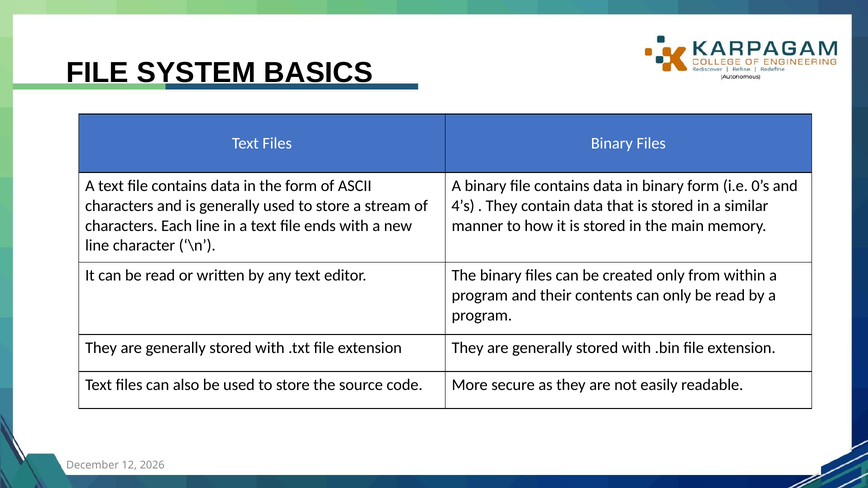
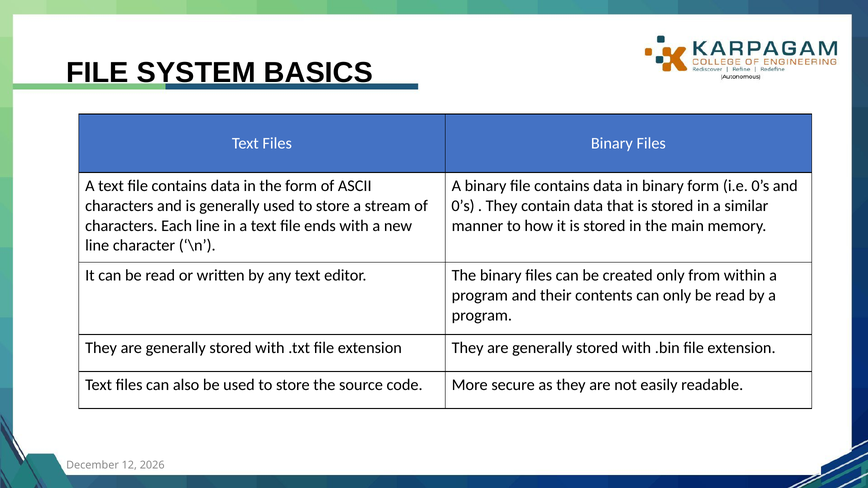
4’s at (463, 206): 4’s -> 0’s
